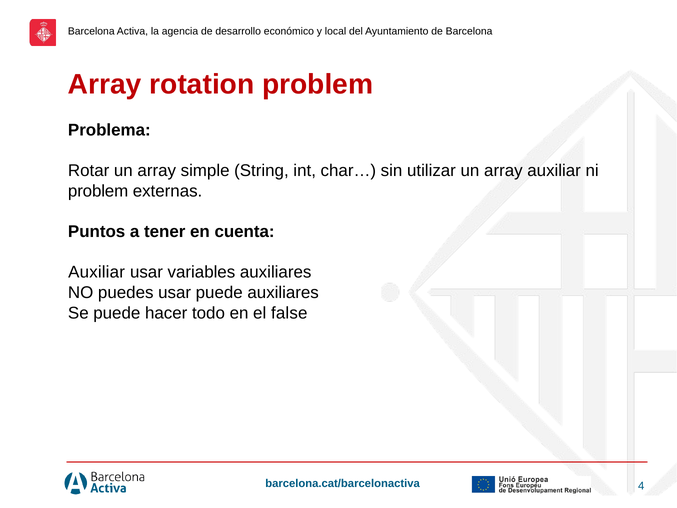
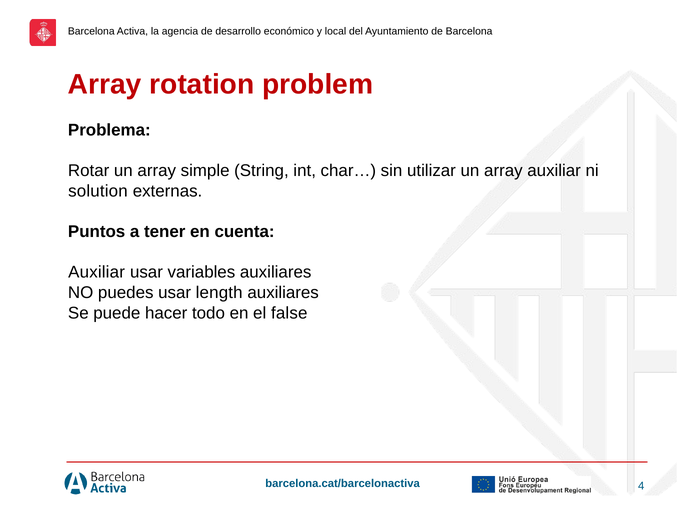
problem at (98, 191): problem -> solution
usar puede: puede -> length
